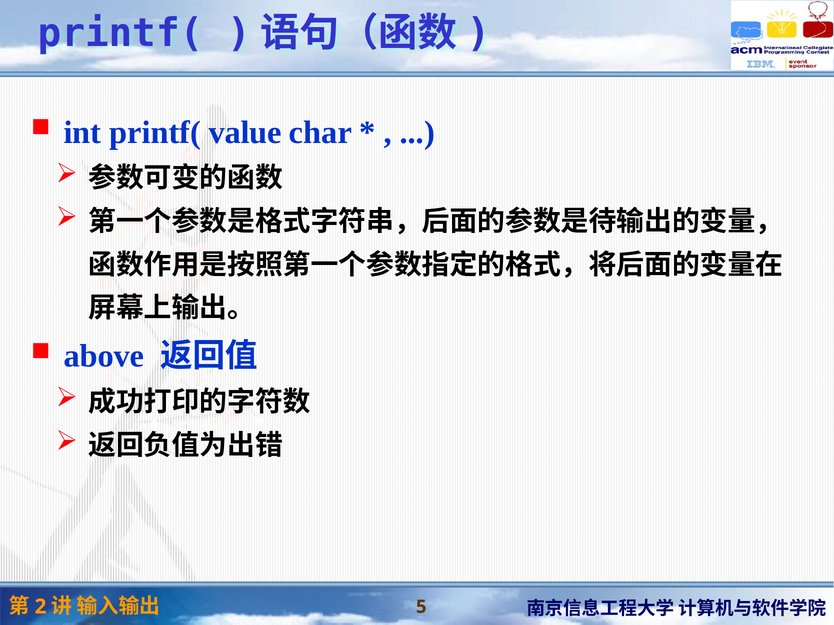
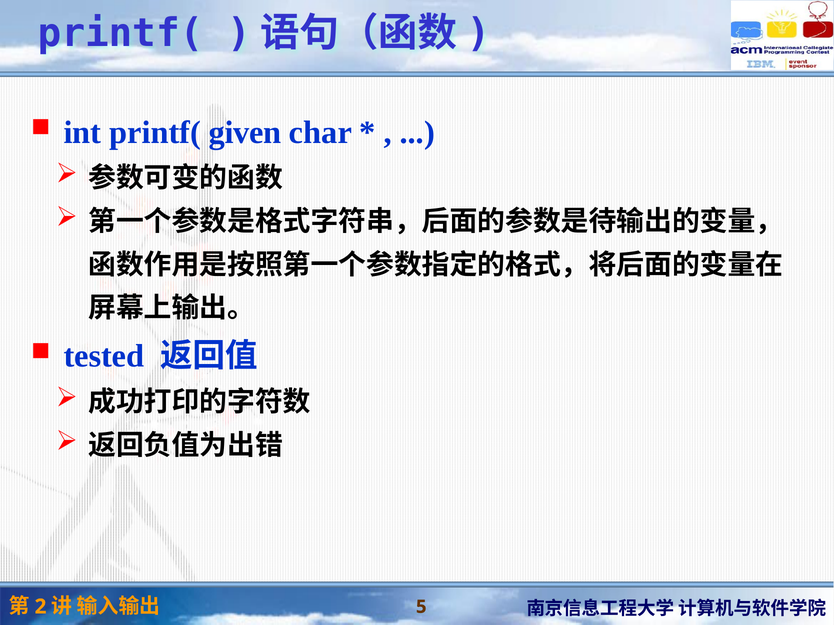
value: value -> given
above: above -> tested
